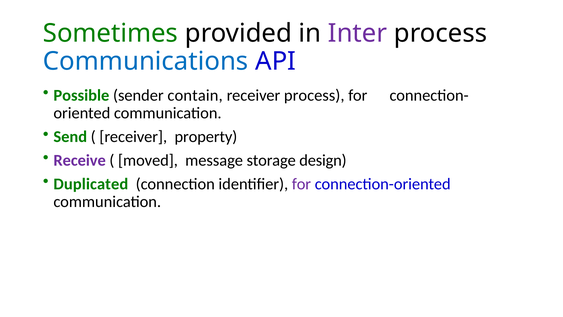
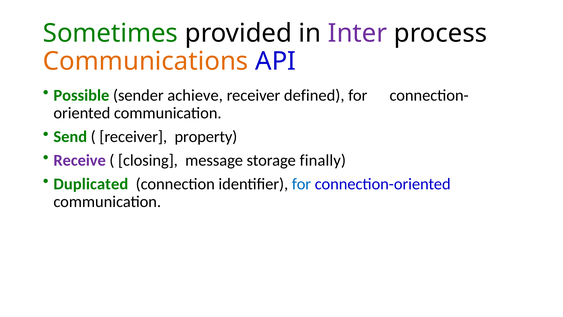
Communications colour: blue -> orange
contain: contain -> achieve
receiver process: process -> defined
moved: moved -> closing
design: design -> finally
for at (301, 184) colour: purple -> blue
